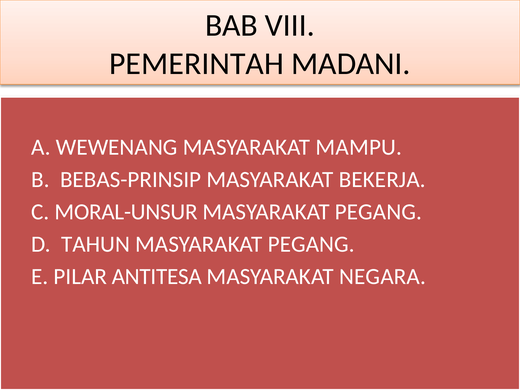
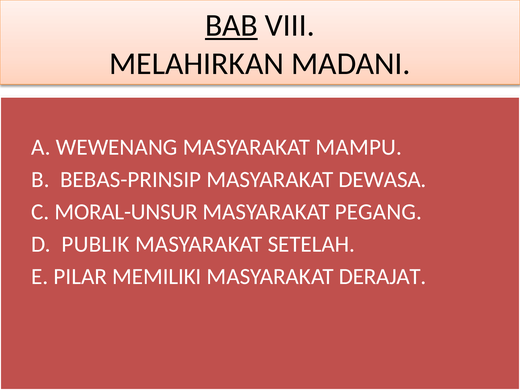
BAB underline: none -> present
PEMERINTAH: PEMERINTAH -> MELAHIRKAN
BEKERJA: BEKERJA -> DEWASA
TAHUN: TAHUN -> PUBLIK
PEGANG at (311, 244): PEGANG -> SETELAH
ANTITESA: ANTITESA -> MEMILIKI
NEGARA: NEGARA -> DERAJAT
